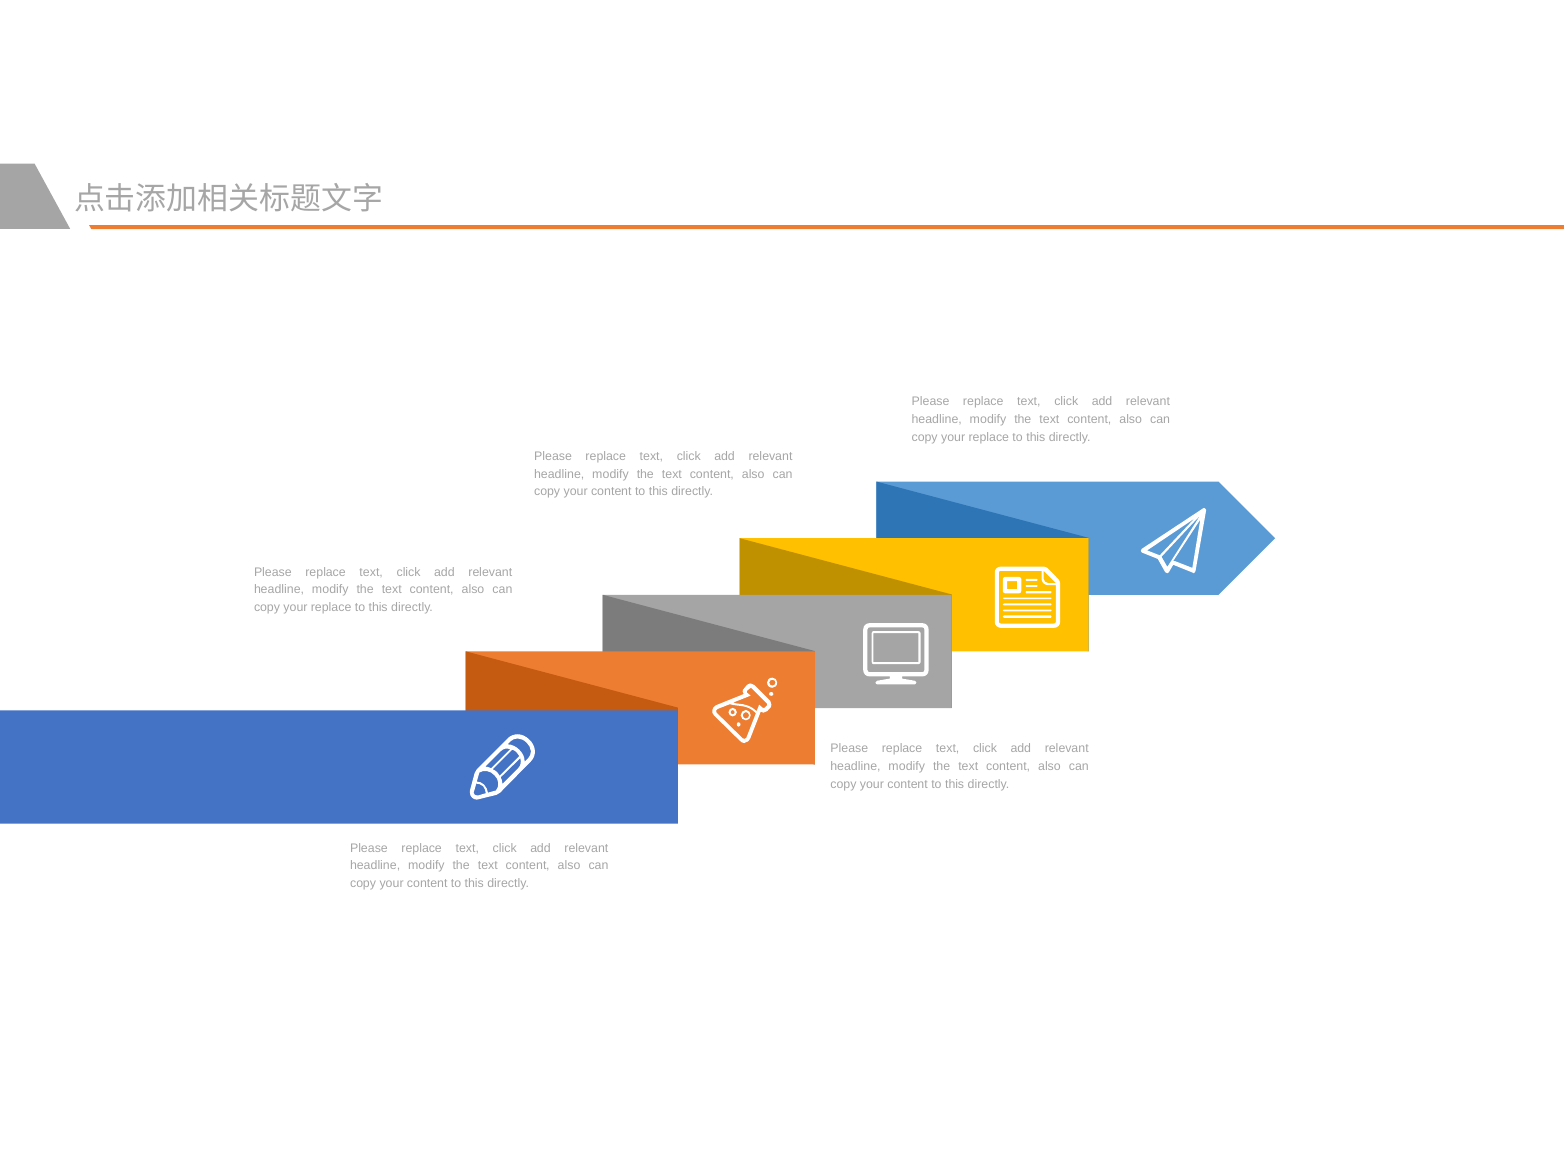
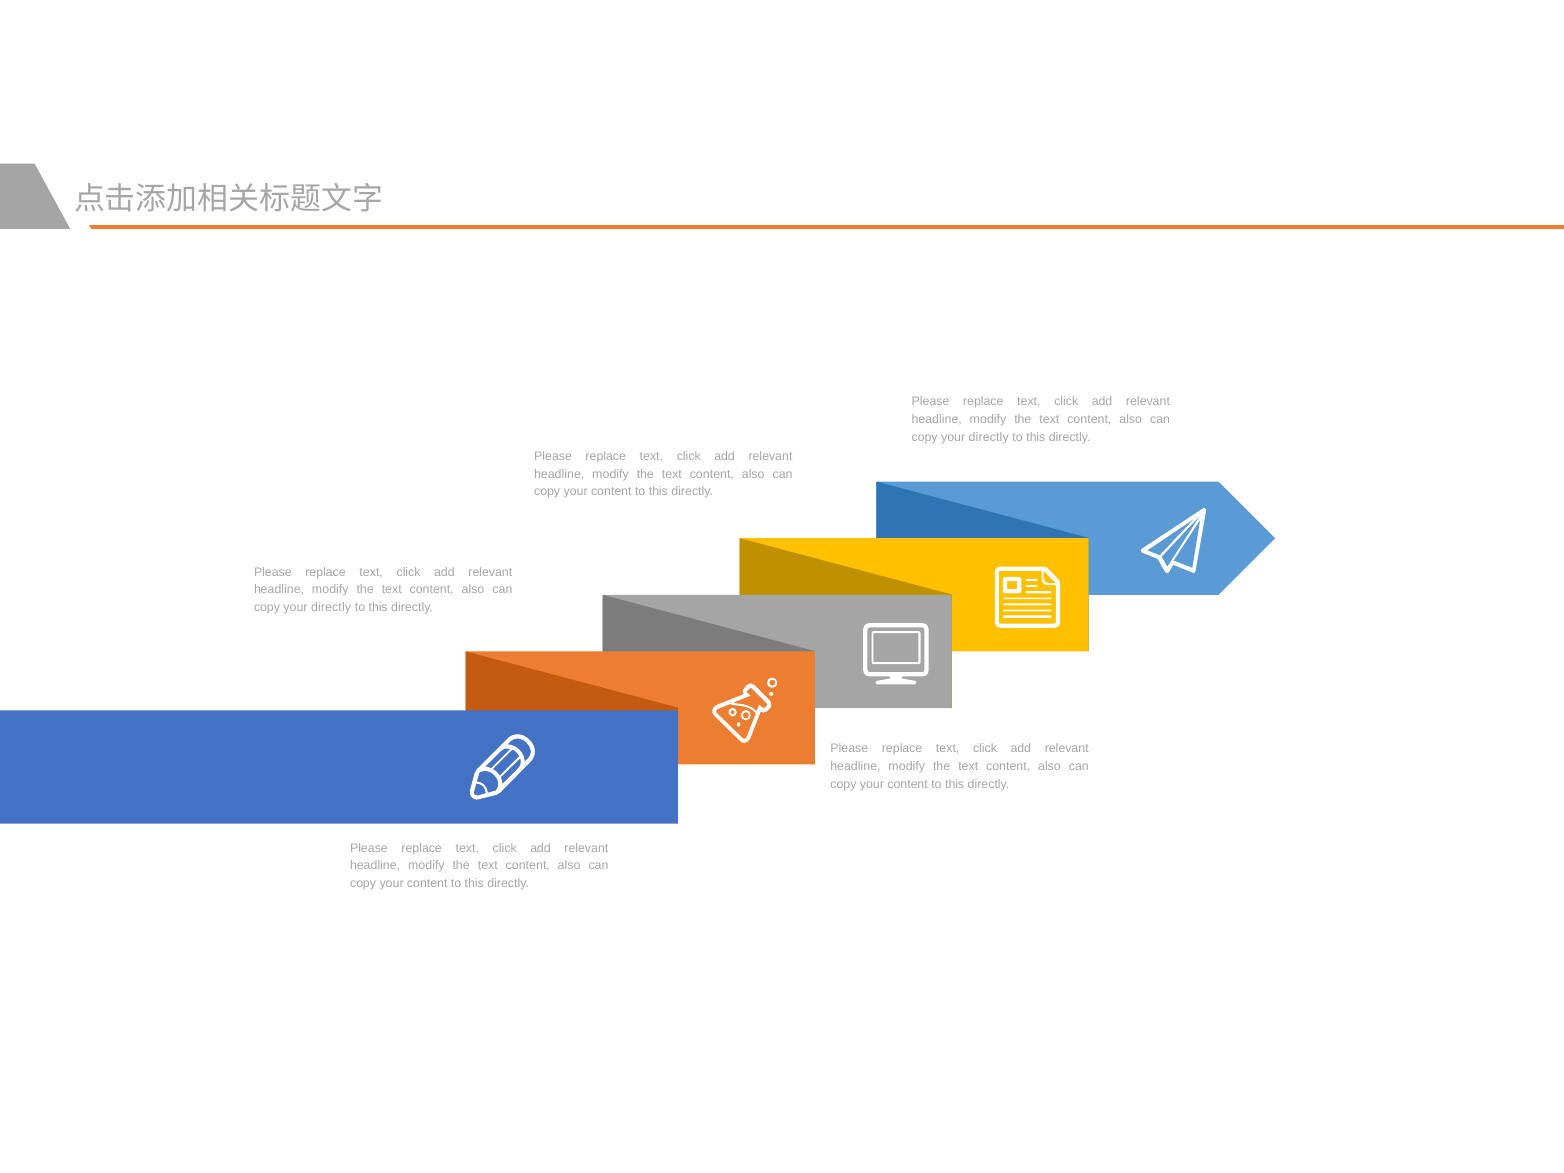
replace at (989, 437): replace -> directly
replace at (331, 607): replace -> directly
